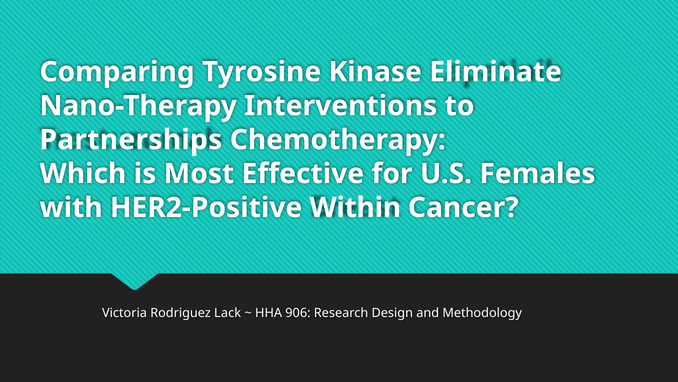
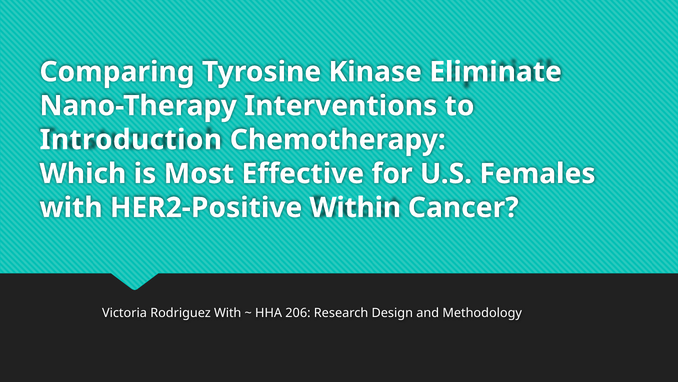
Partnerships: Partnerships -> Introduction
Rodriguez Lack: Lack -> With
906: 906 -> 206
